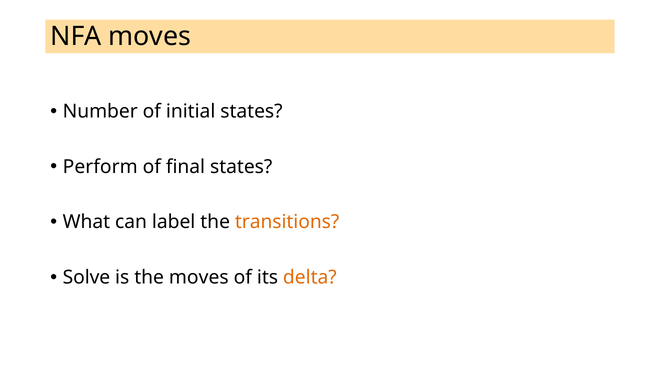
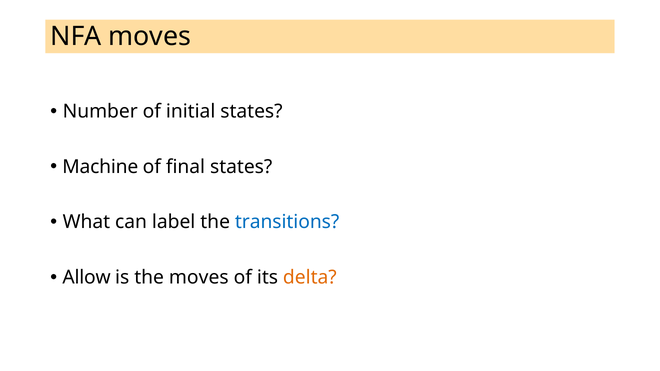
Perform: Perform -> Machine
transitions colour: orange -> blue
Solve: Solve -> Allow
